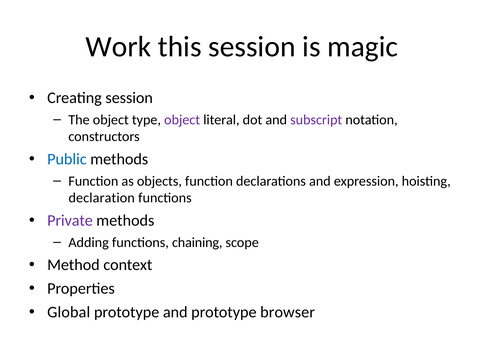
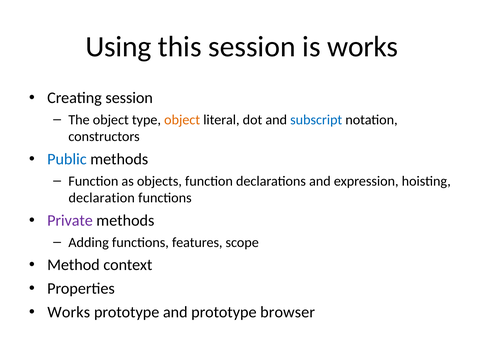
Work: Work -> Using
is magic: magic -> works
object at (182, 120) colour: purple -> orange
subscript colour: purple -> blue
chaining: chaining -> features
Global at (69, 312): Global -> Works
